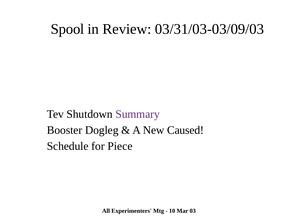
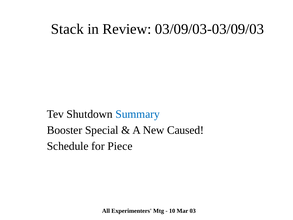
Spool: Spool -> Stack
03/31/03-03/09/03: 03/31/03-03/09/03 -> 03/09/03-03/09/03
Summary colour: purple -> blue
Dogleg: Dogleg -> Special
